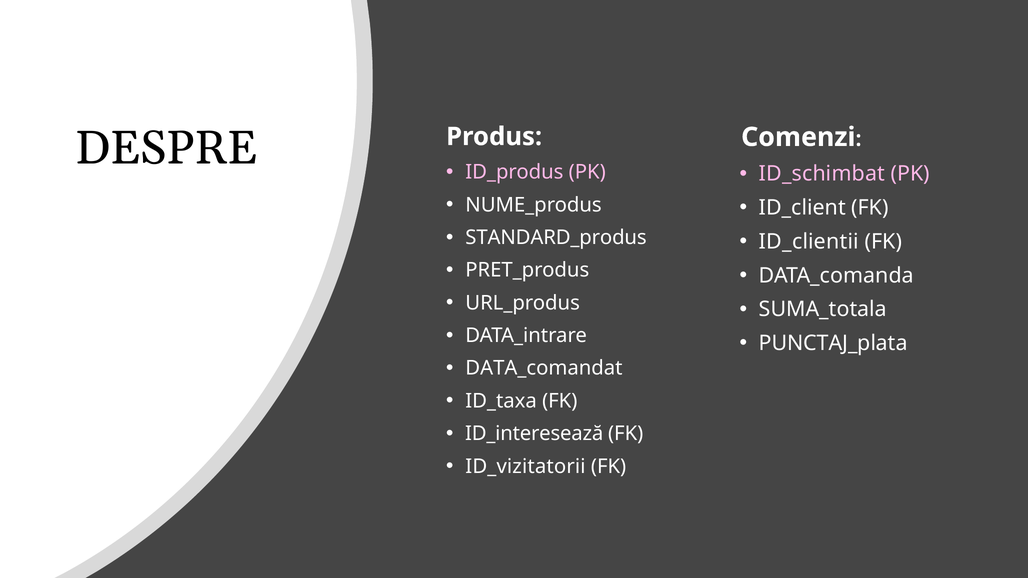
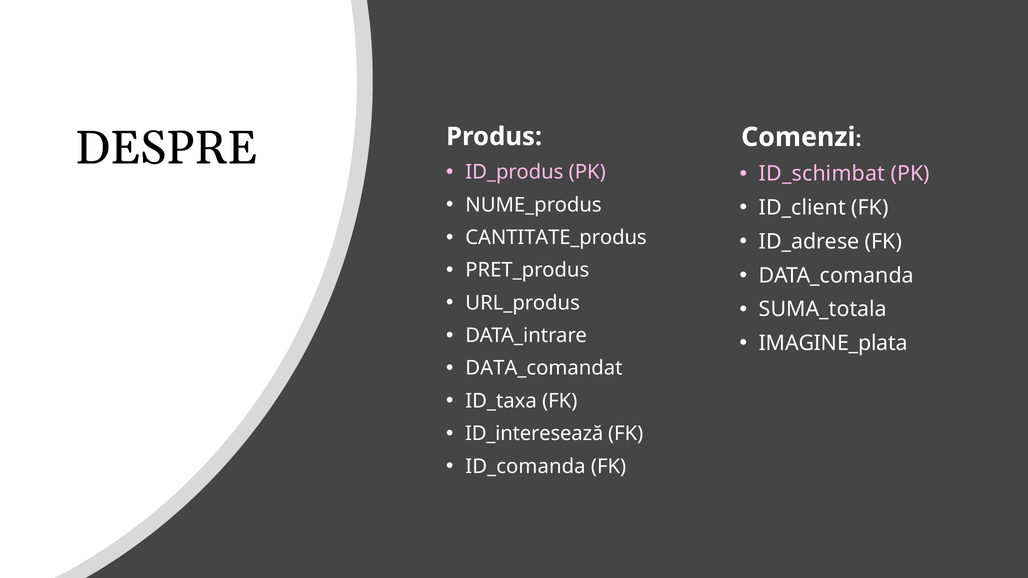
STANDARD_produs: STANDARD_produs -> CANTITATE_produs
ID_clientii: ID_clientii -> ID_adrese
PUNCTAJ_plata: PUNCTAJ_plata -> IMAGINE_plata
ID_vizitatorii: ID_vizitatorii -> ID_comanda
